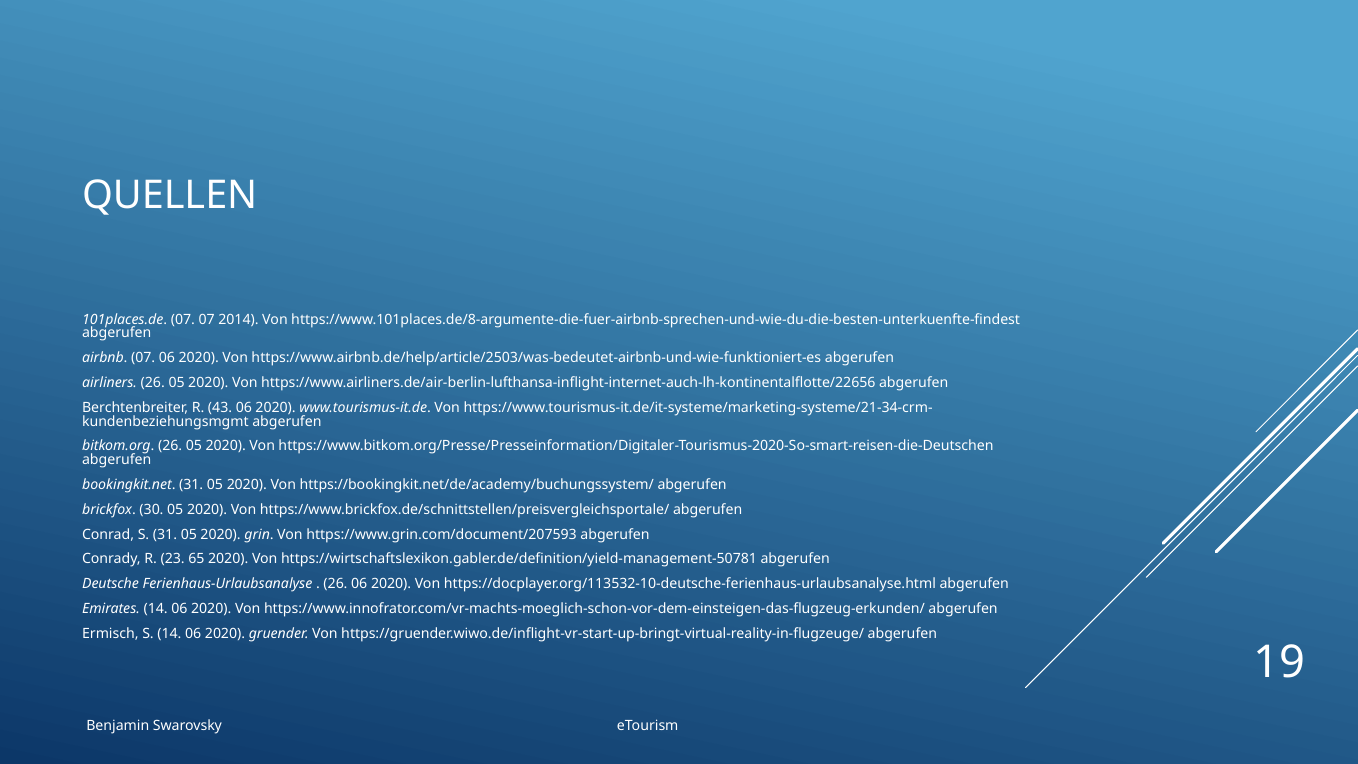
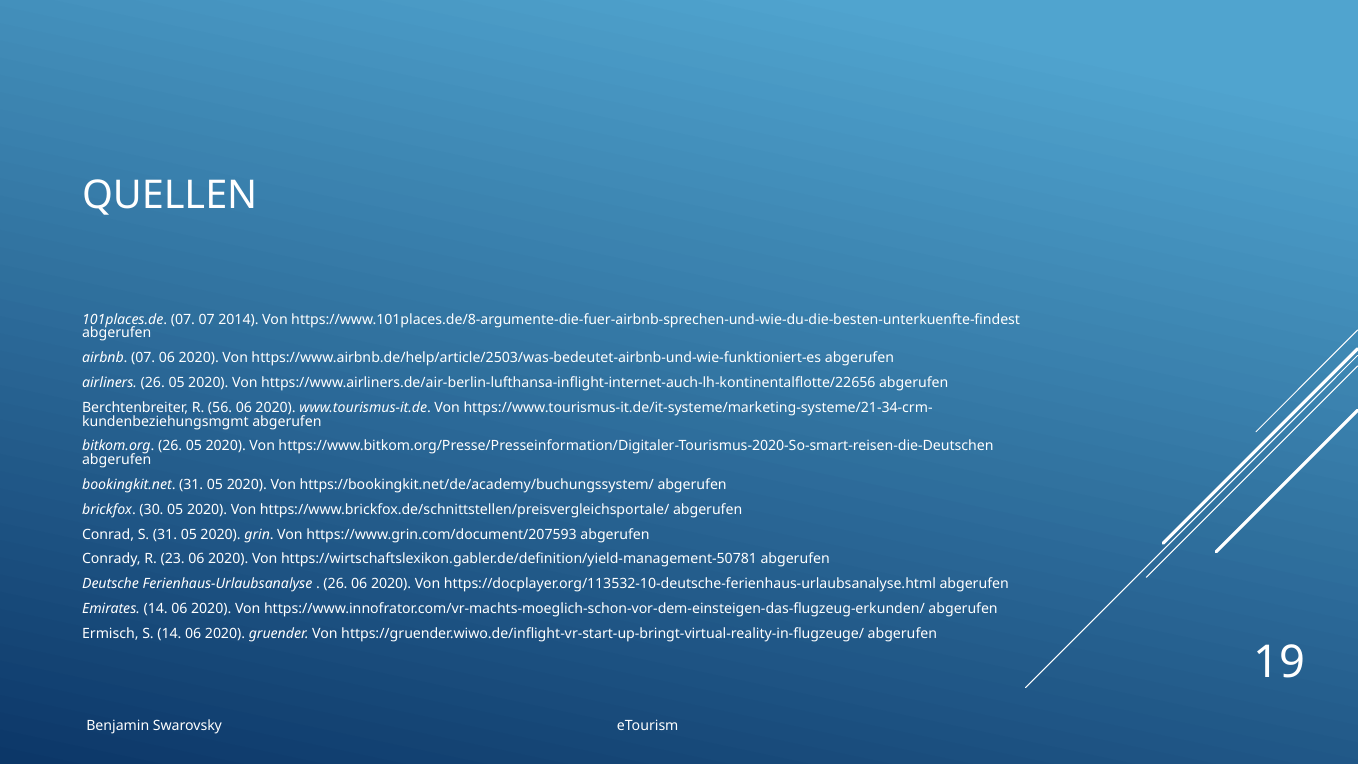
43: 43 -> 56
23 65: 65 -> 06
